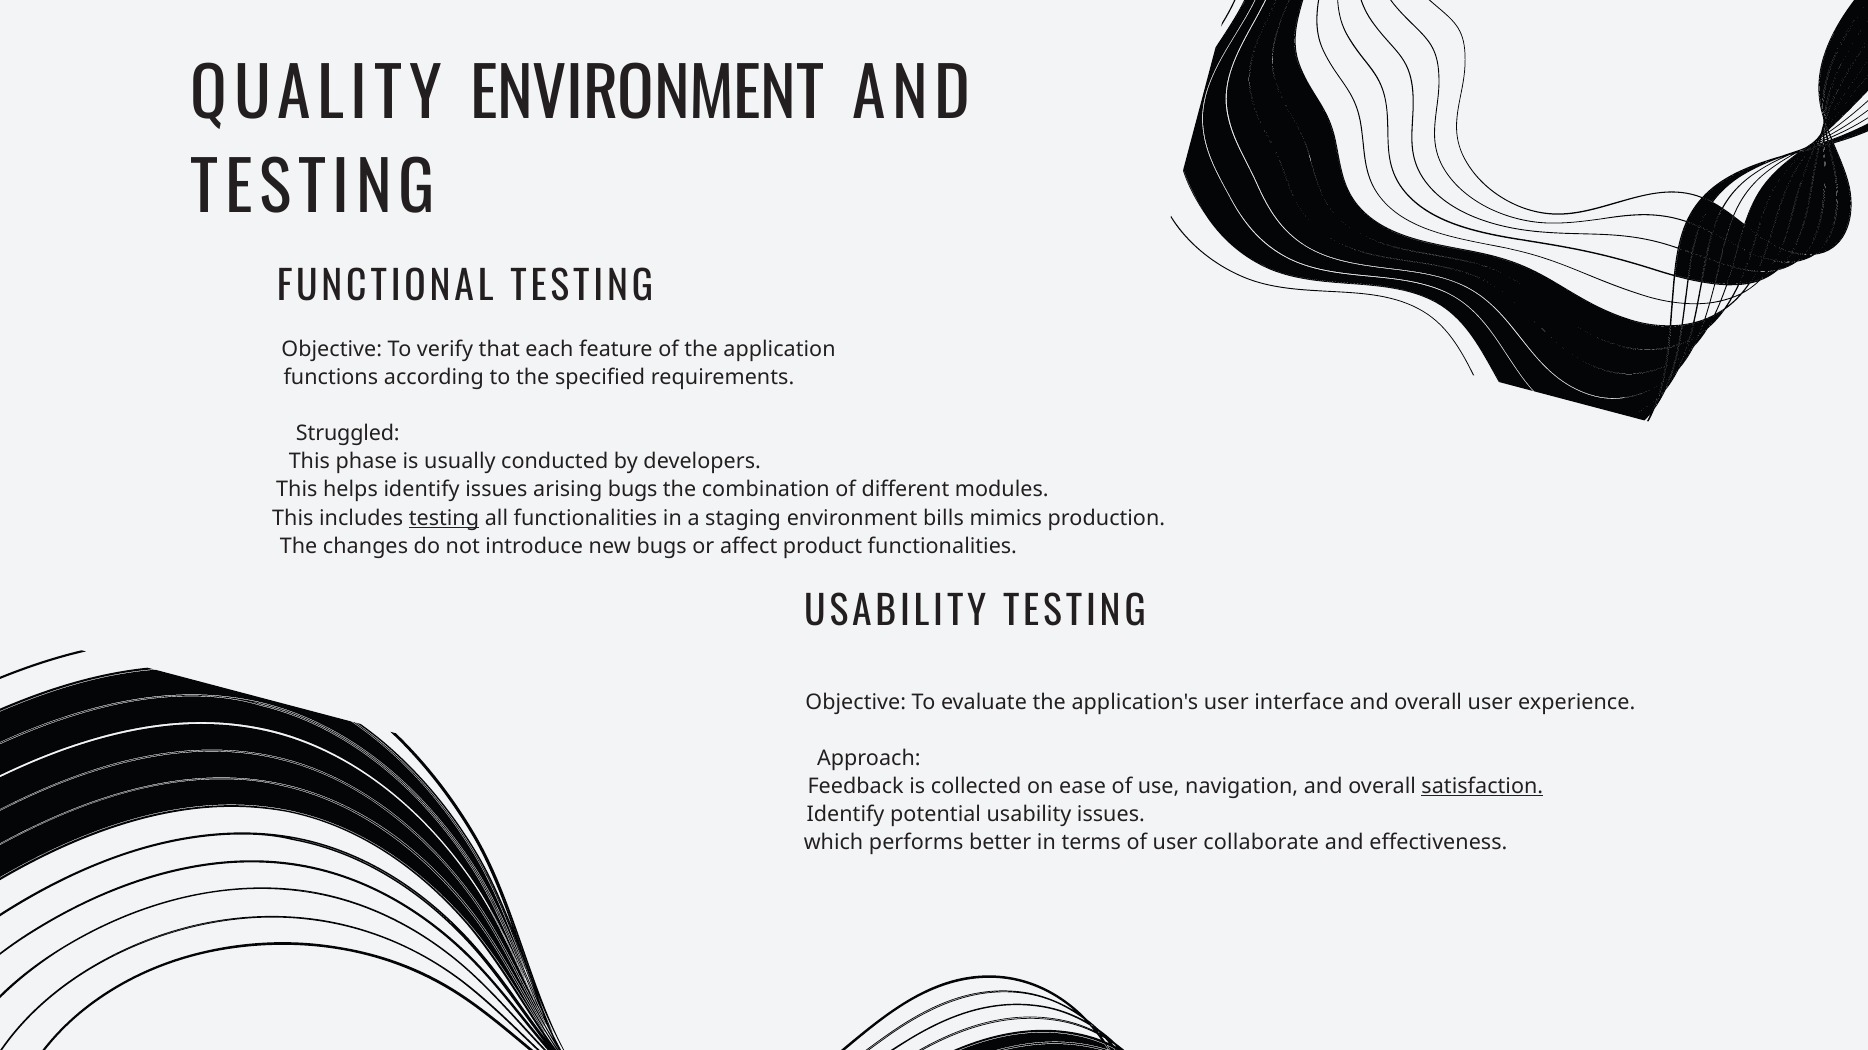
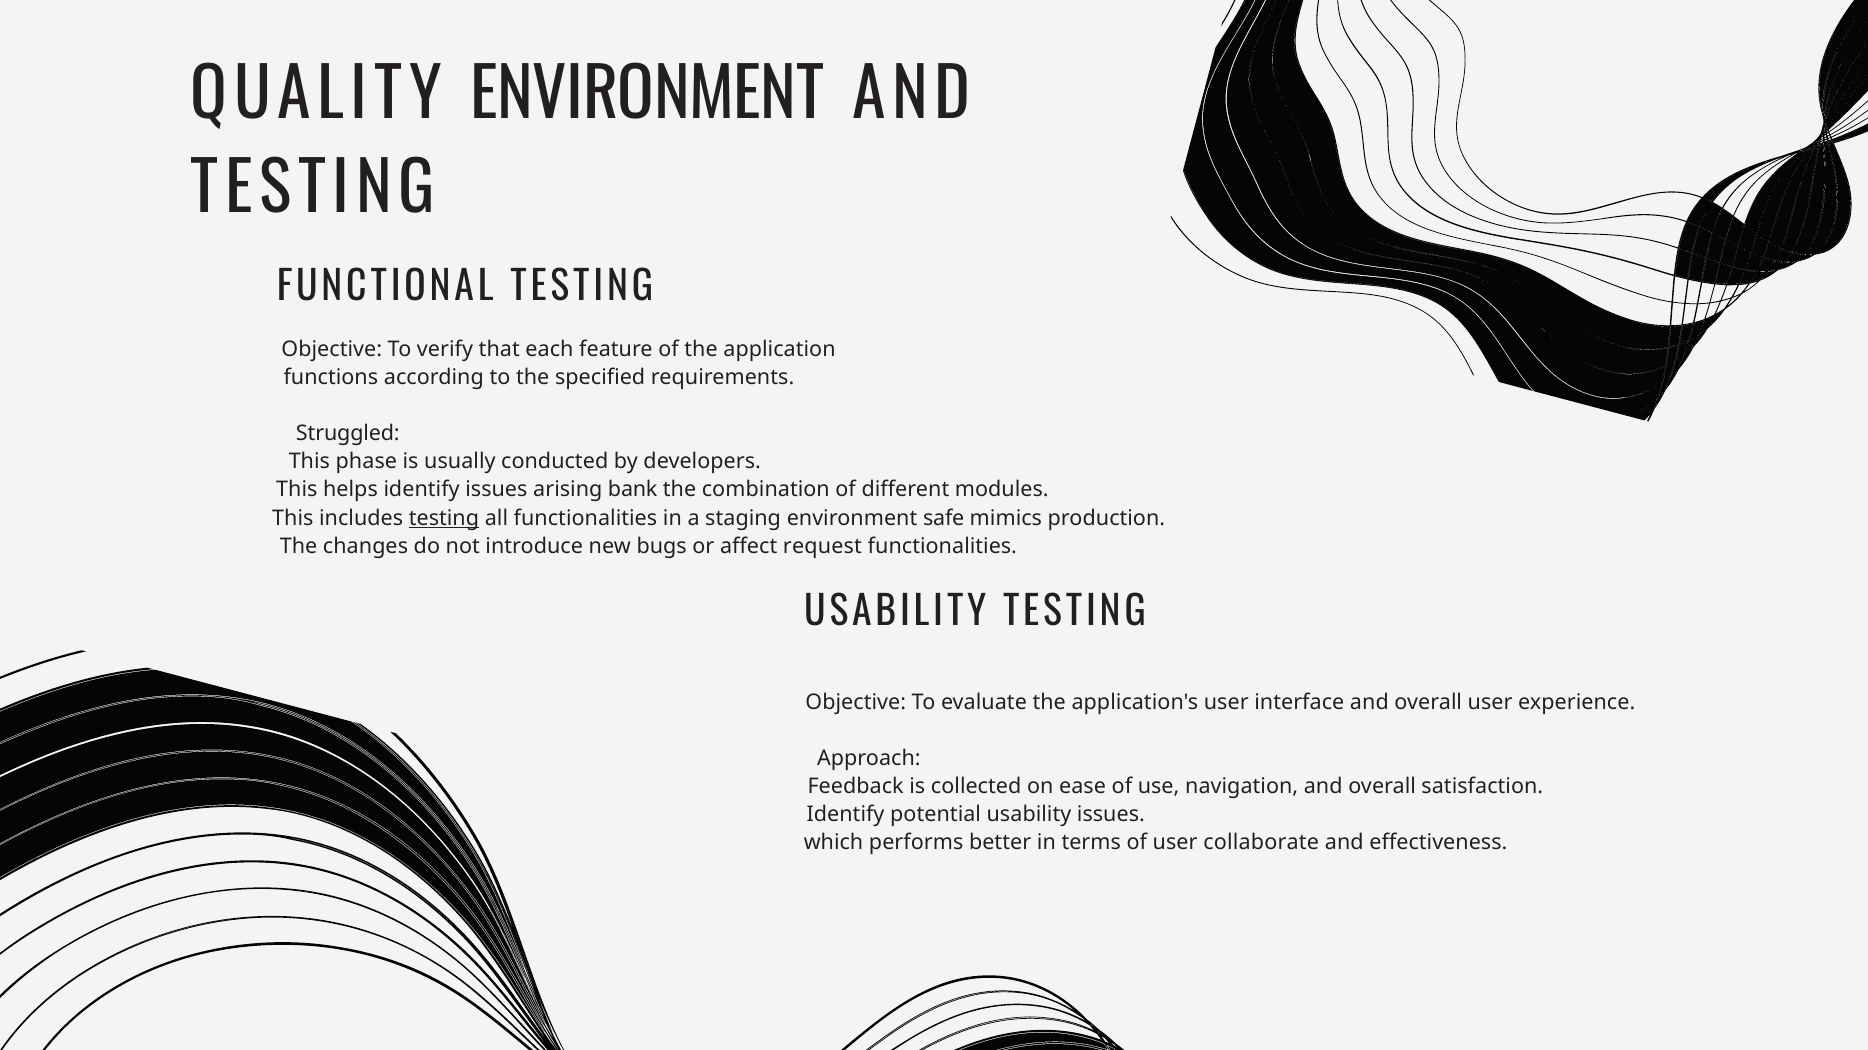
arising bugs: bugs -> bank
bills: bills -> safe
product: product -> request
satisfaction underline: present -> none
